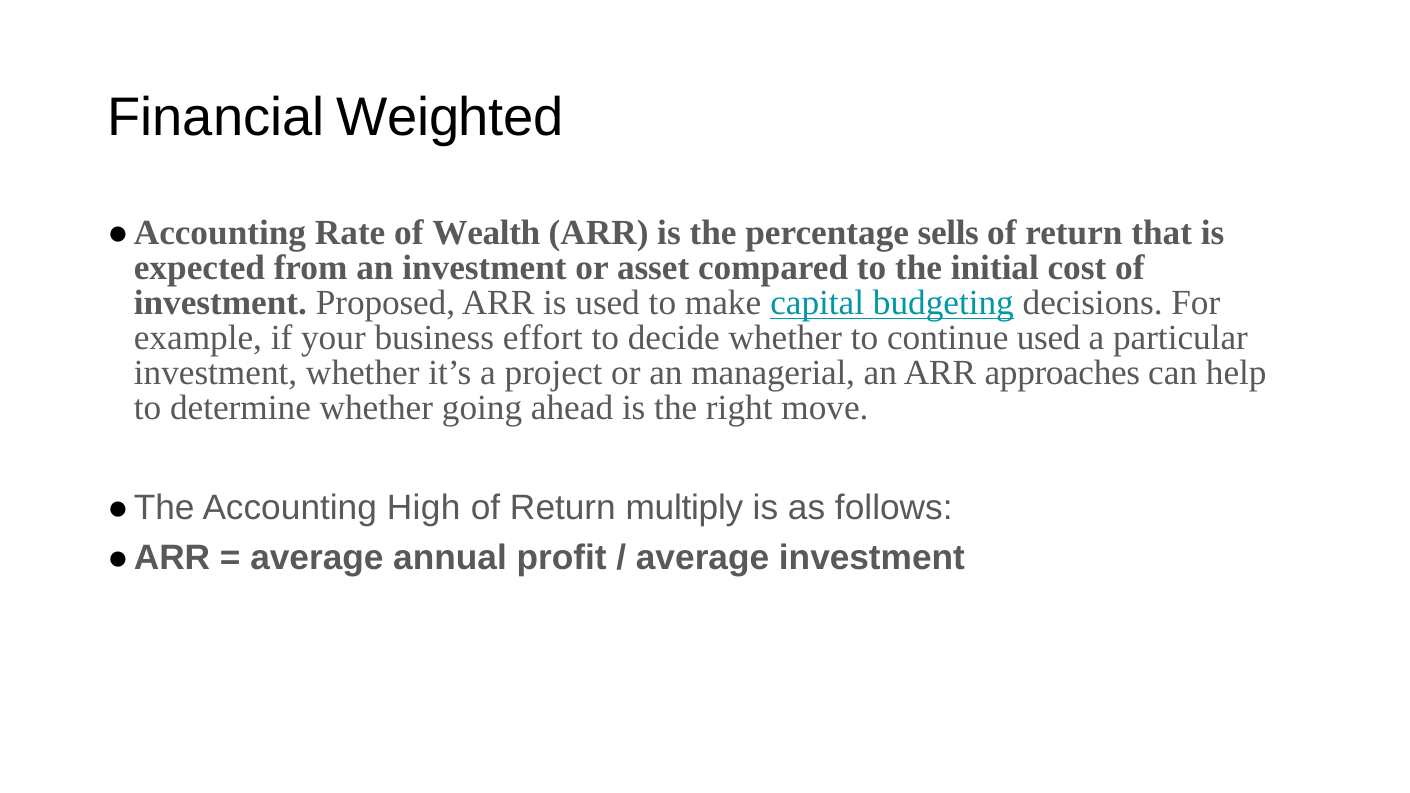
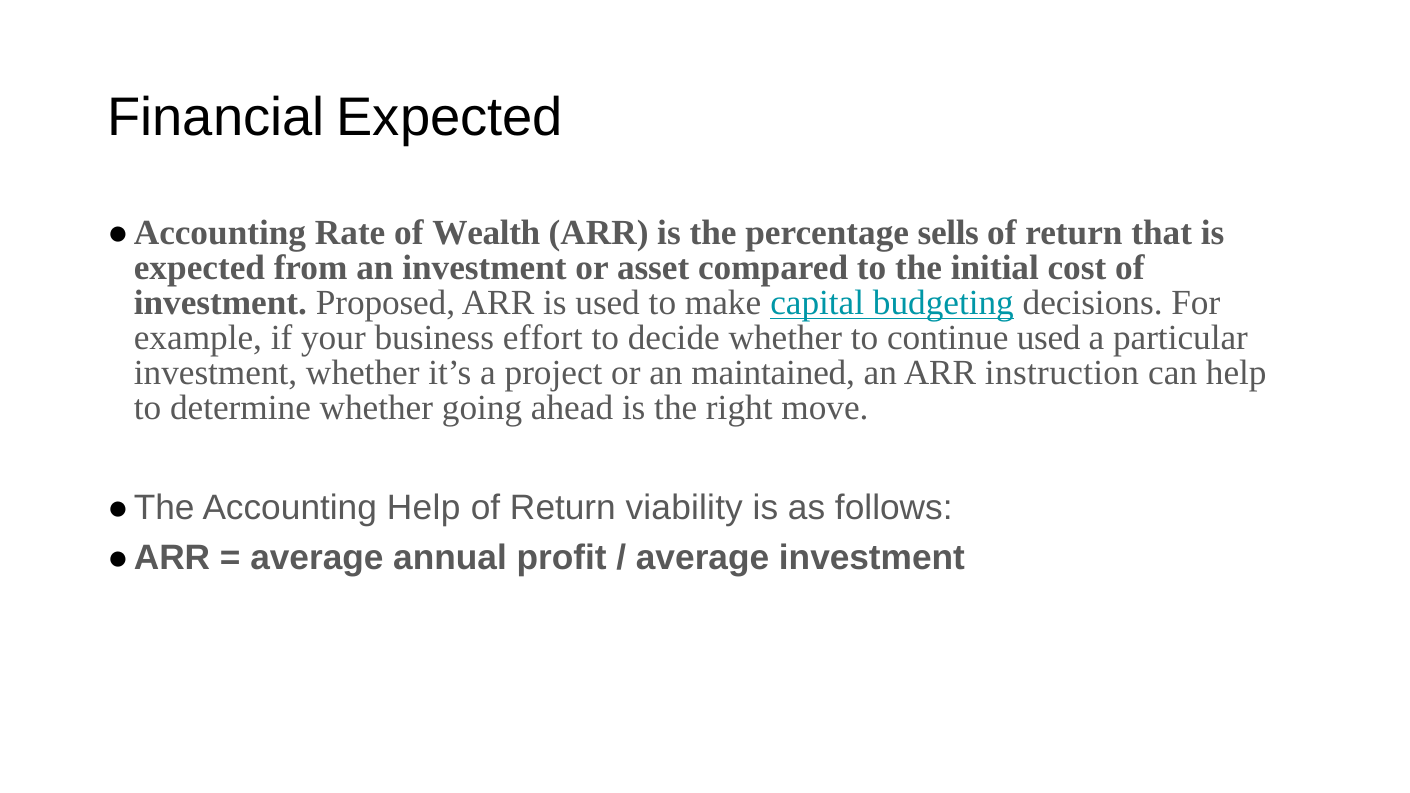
Financial Weighted: Weighted -> Expected
managerial: managerial -> maintained
approaches: approaches -> instruction
Accounting High: High -> Help
multiply: multiply -> viability
